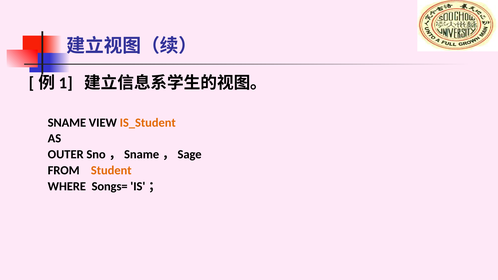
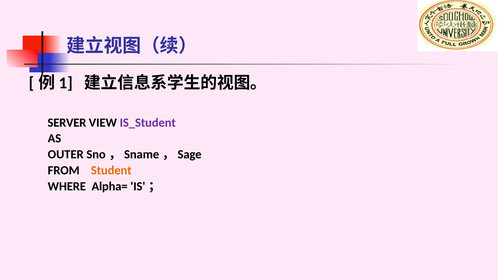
SNAME: SNAME -> SERVER
IS_Student colour: orange -> purple
Songs=: Songs= -> Alpha=
